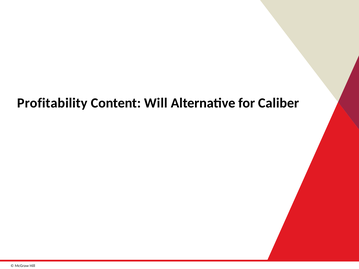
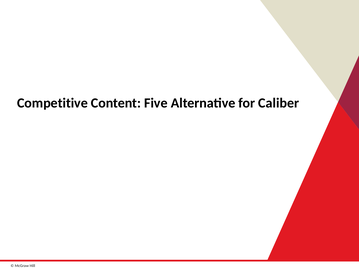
Profitability: Profitability -> Competitive
Will: Will -> Five
